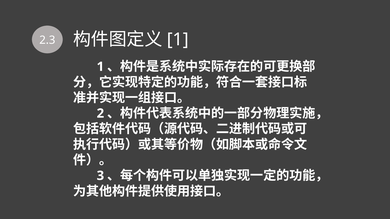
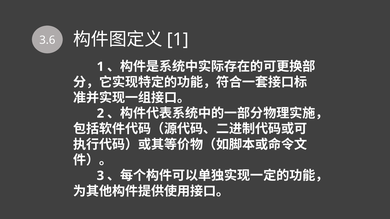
2.3: 2.3 -> 3.6
